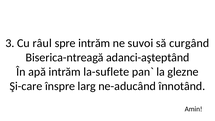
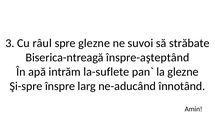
spre intrăm: intrăm -> glezne
curgând: curgând -> străbate
adanci-aşteptând: adanci-aşteptând -> înspre-aşteptând
Şi-care: Şi-care -> Şi-spre
